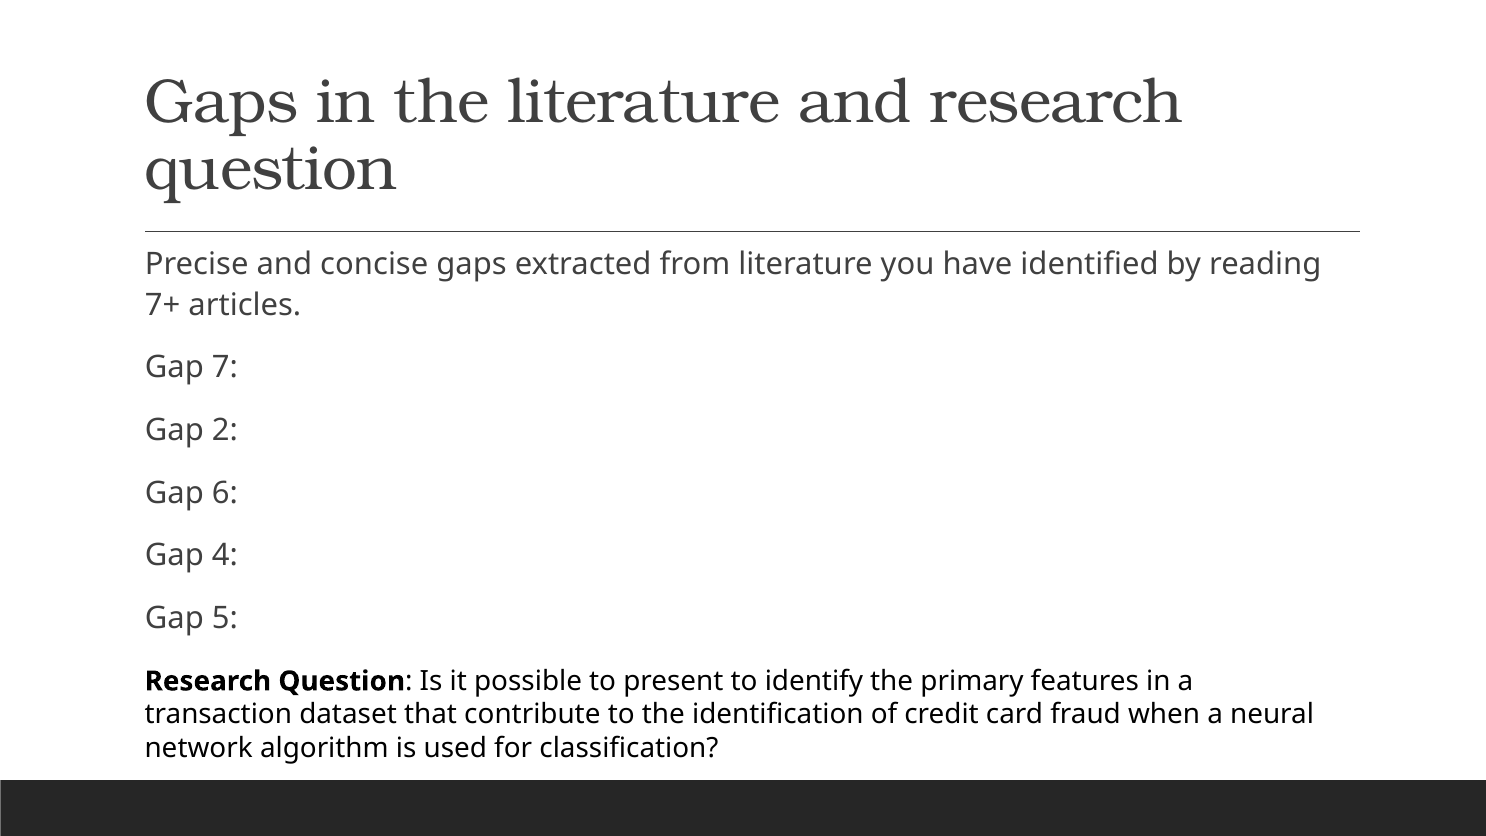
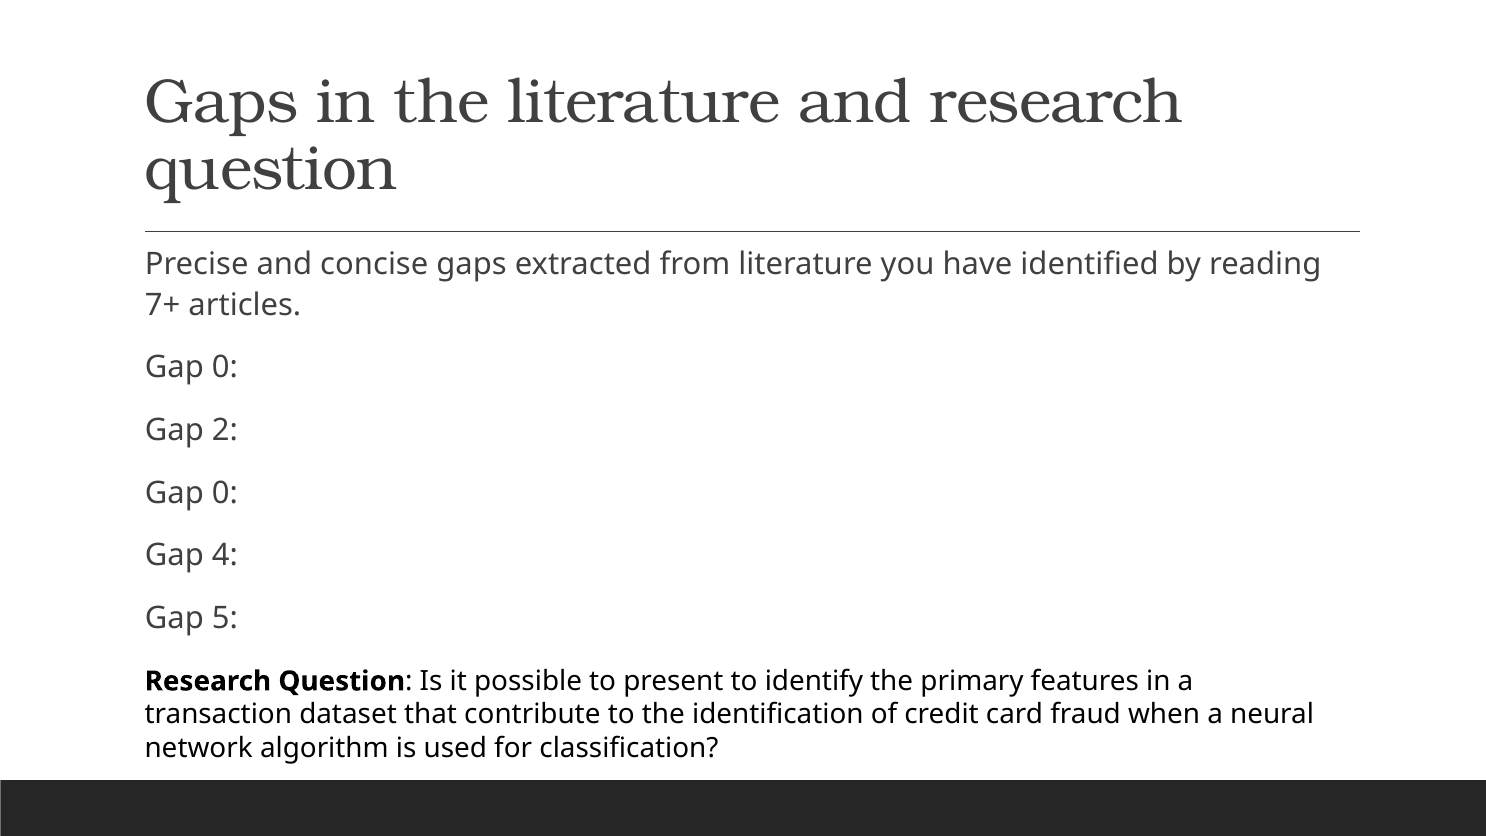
7 at (225, 368): 7 -> 0
6 at (225, 493): 6 -> 0
